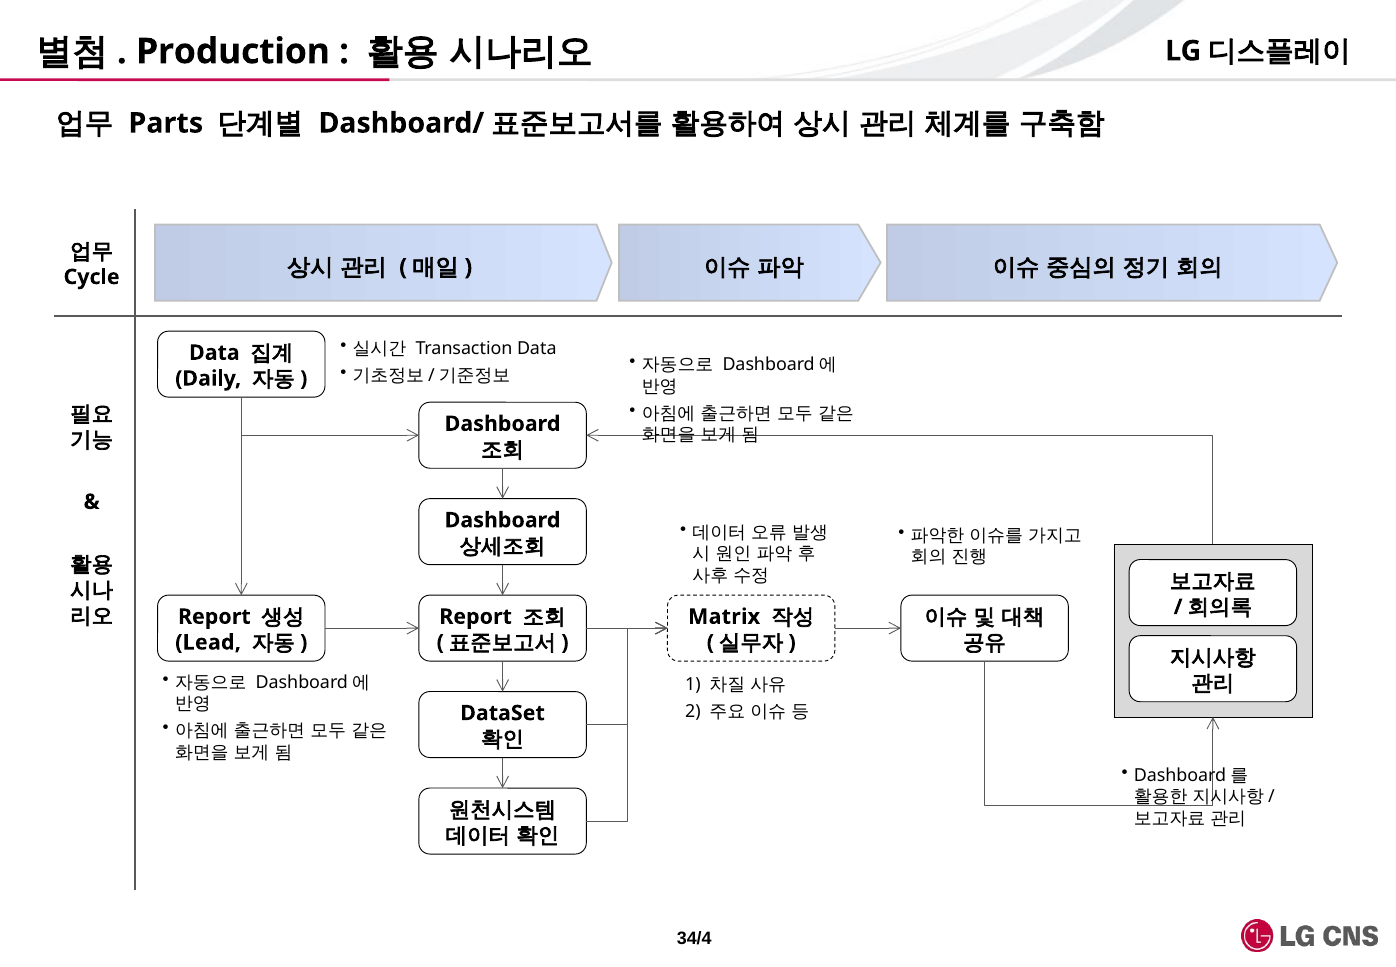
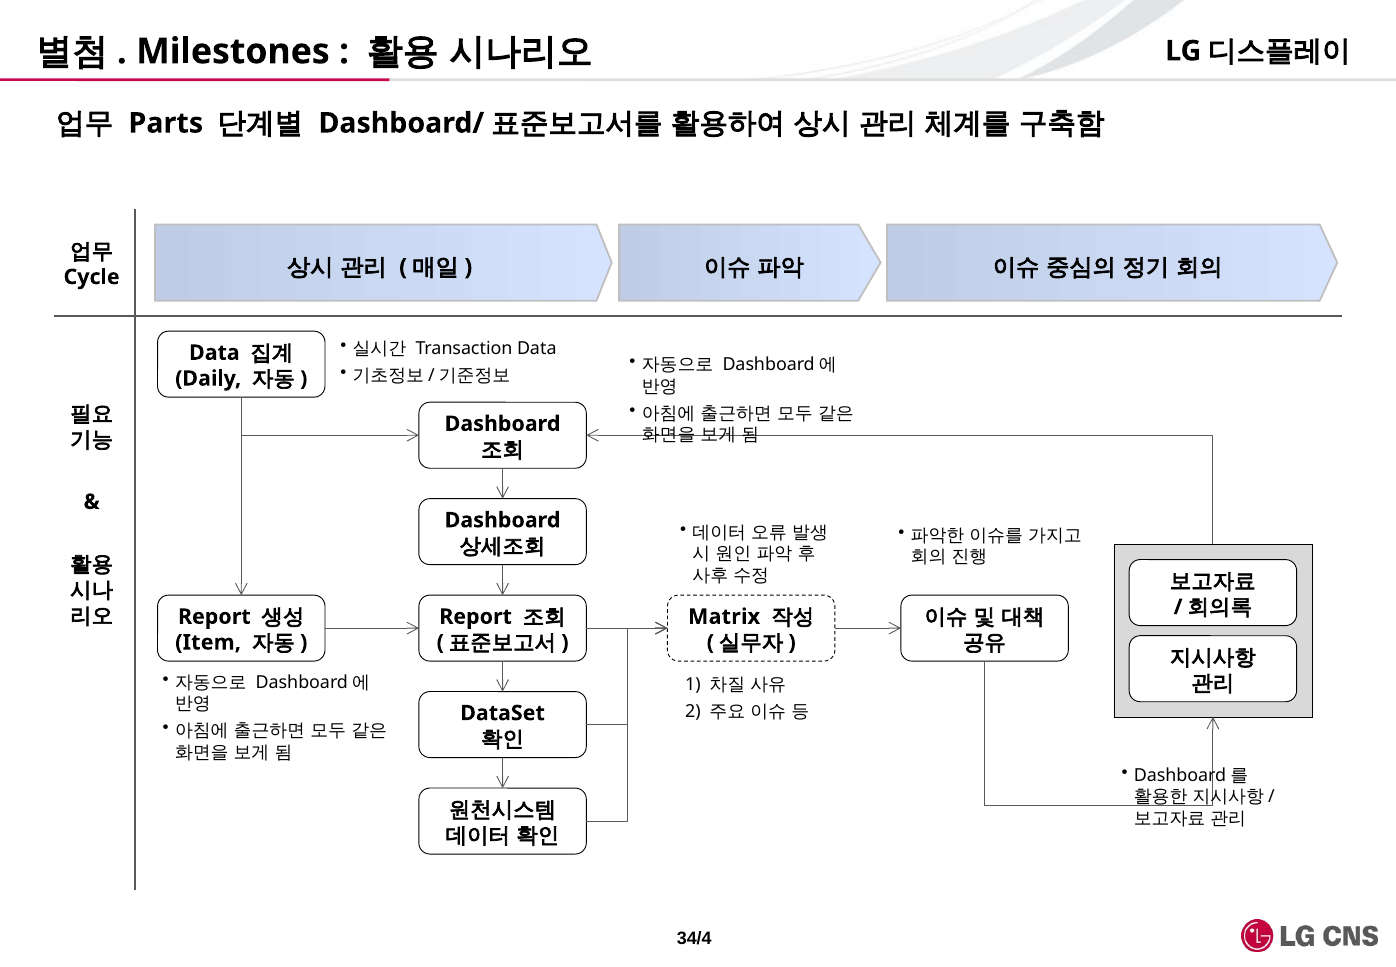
Production: Production -> Milestones
Lead: Lead -> Item
